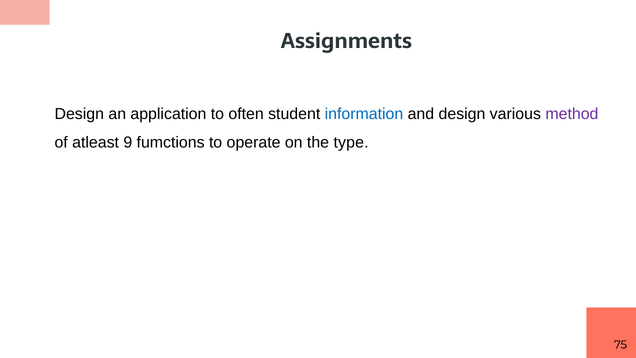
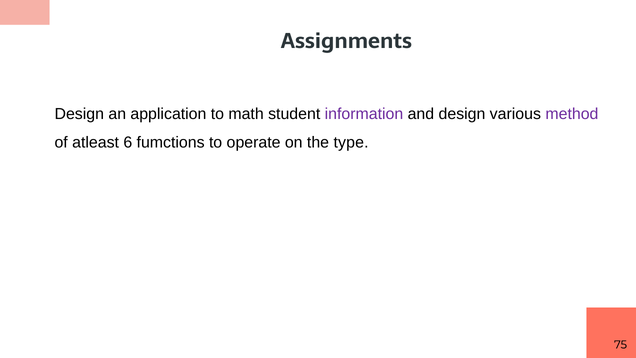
often: often -> math
information colour: blue -> purple
9: 9 -> 6
